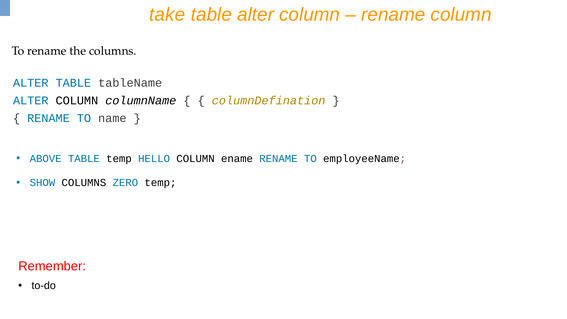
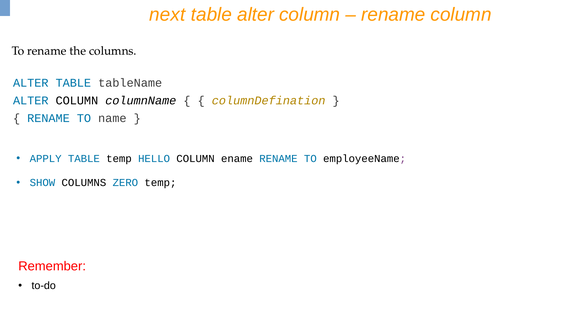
take: take -> next
ABOVE: ABOVE -> APPLY
